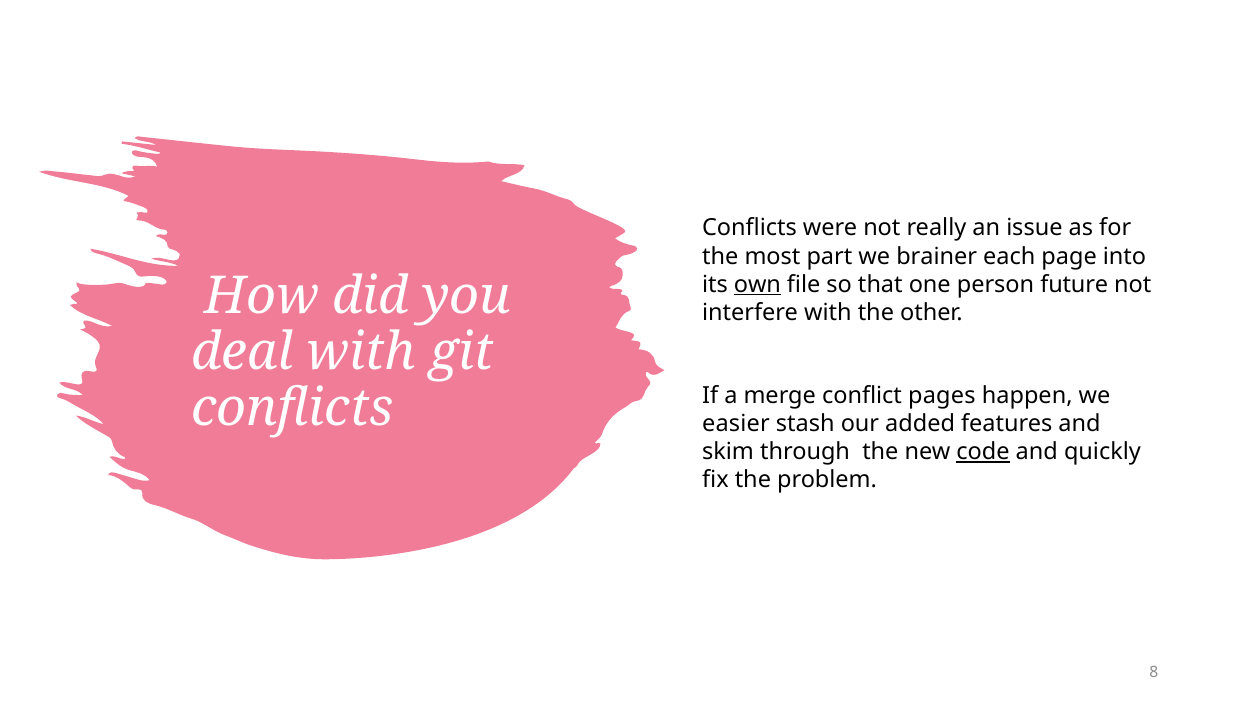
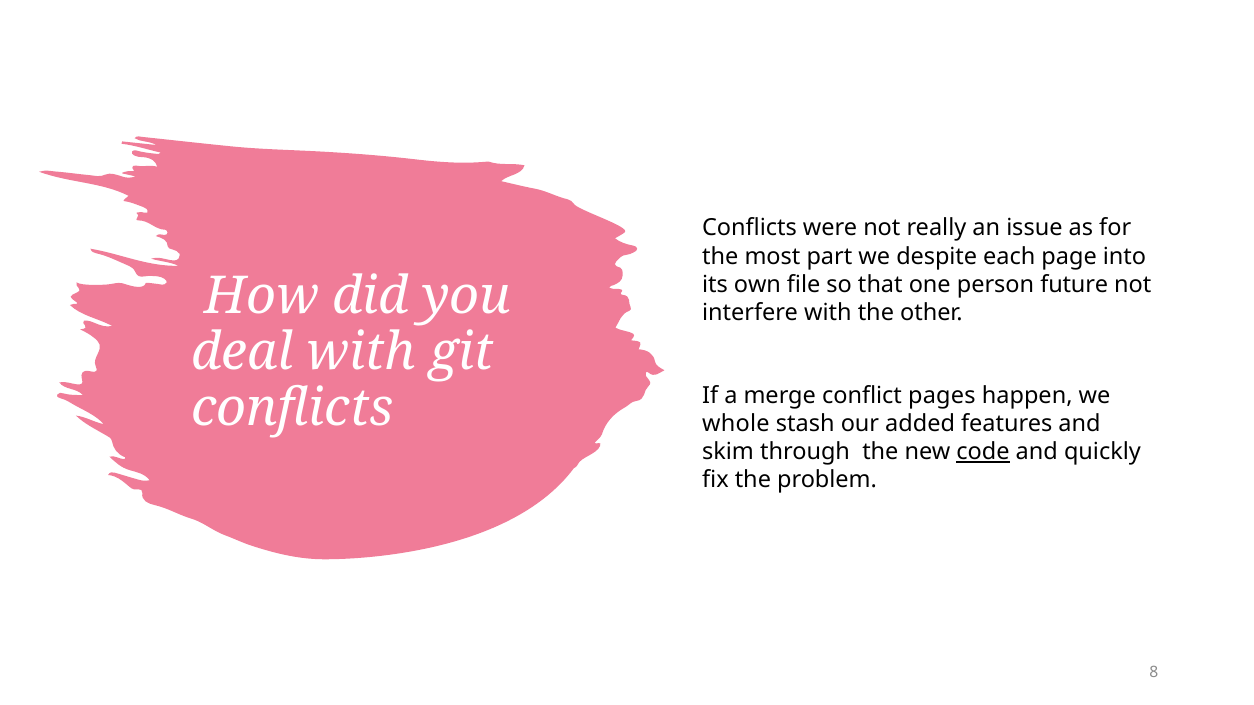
brainer: brainer -> despite
own underline: present -> none
easier: easier -> whole
